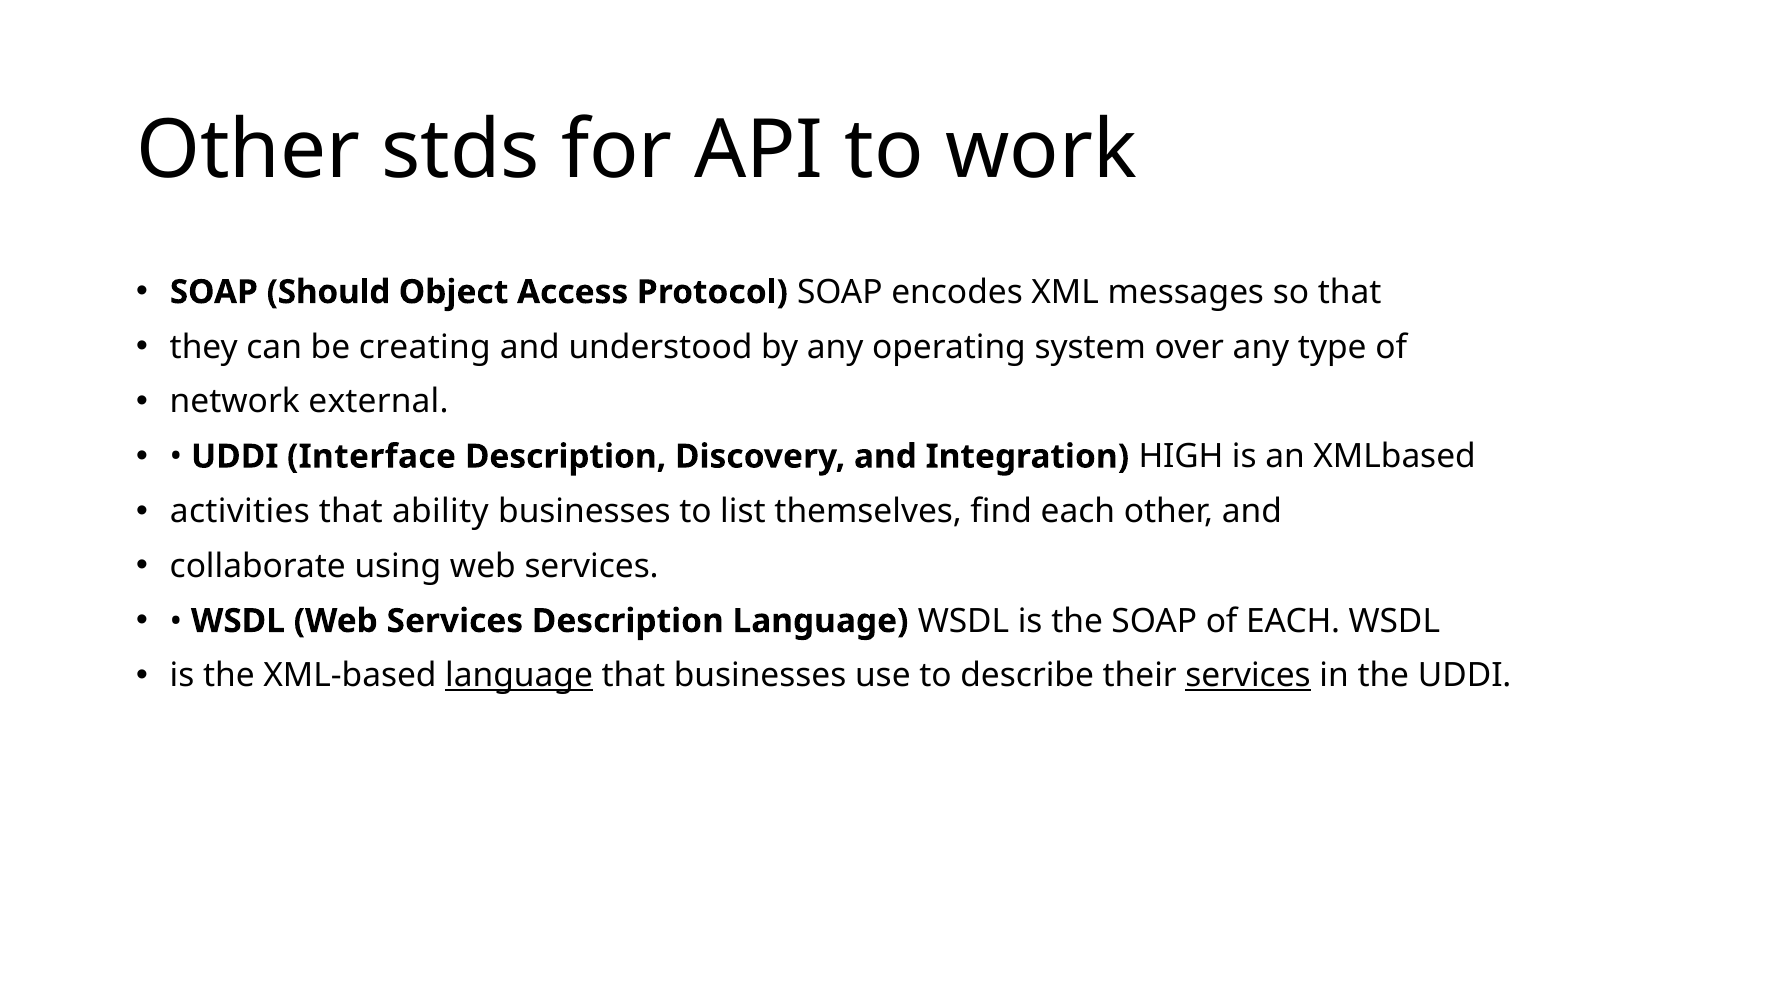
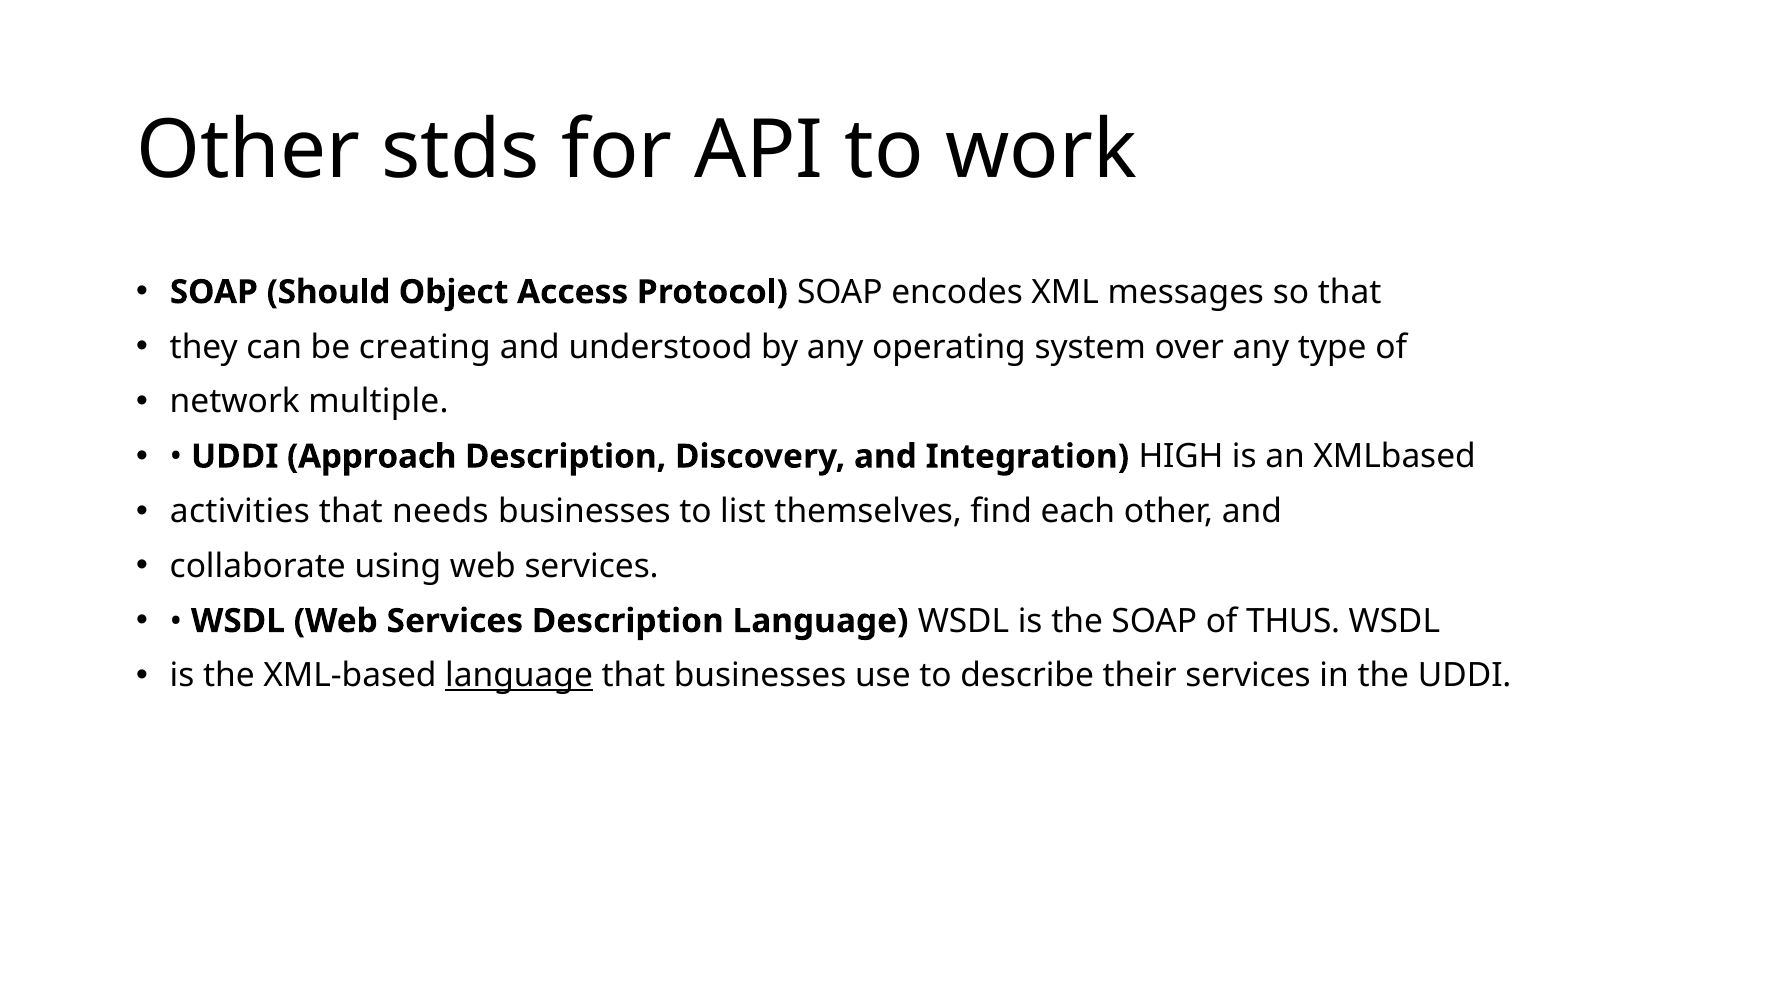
external: external -> multiple
Interface: Interface -> Approach
ability: ability -> needs
of EACH: EACH -> THUS
services at (1248, 676) underline: present -> none
